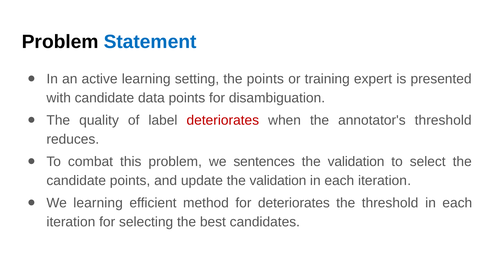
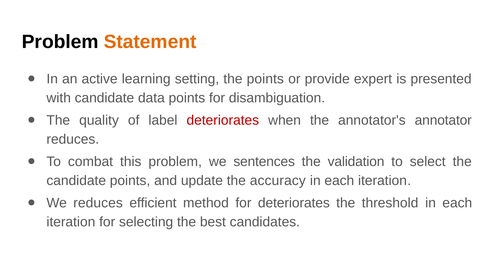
Statement colour: blue -> orange
training: training -> provide
annotator's threshold: threshold -> annotator
update the validation: validation -> accuracy
We learning: learning -> reduces
